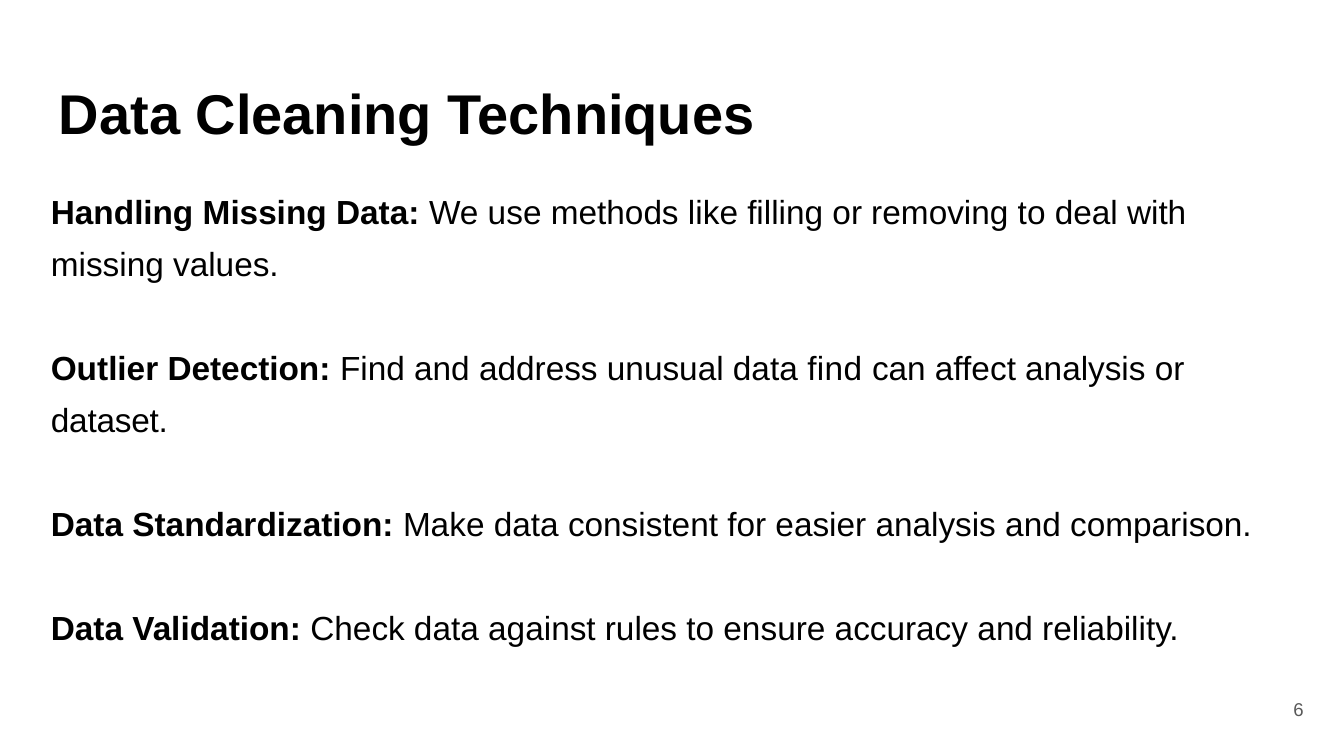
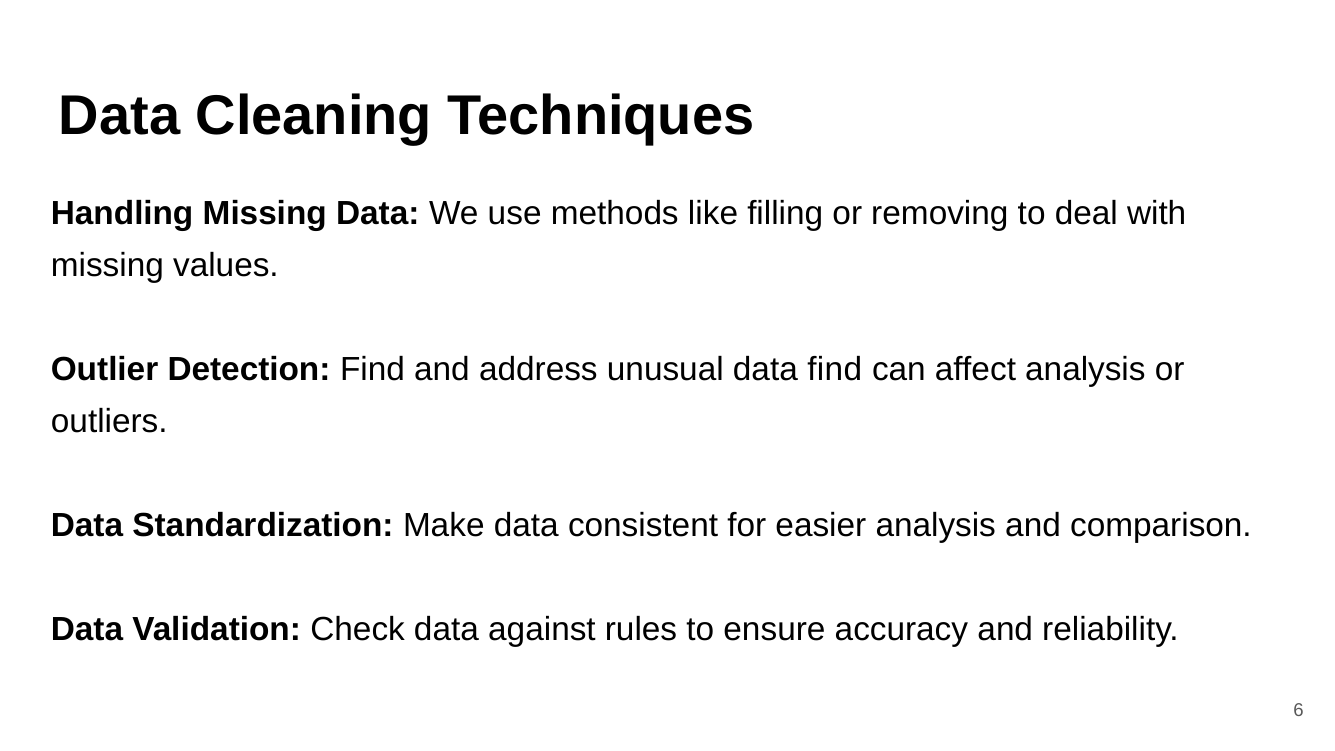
dataset: dataset -> outliers
